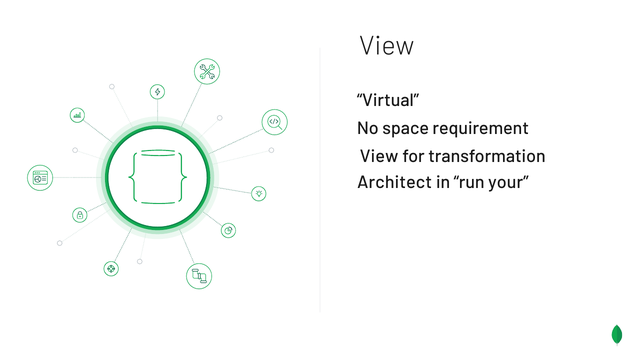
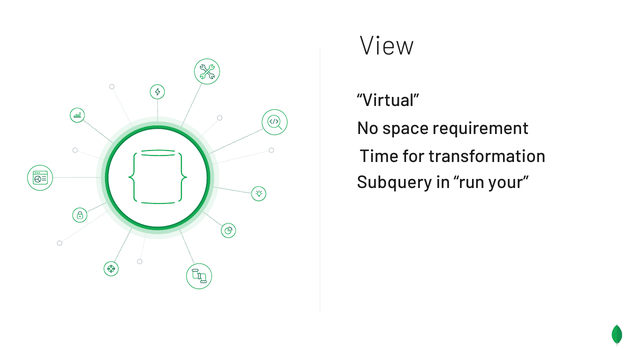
View at (379, 156): View -> Time
Architect: Architect -> Subquery
